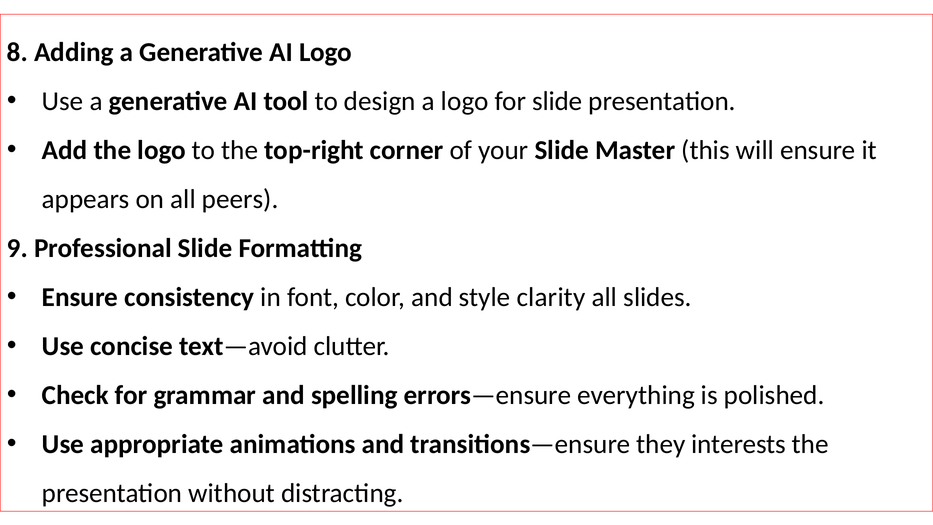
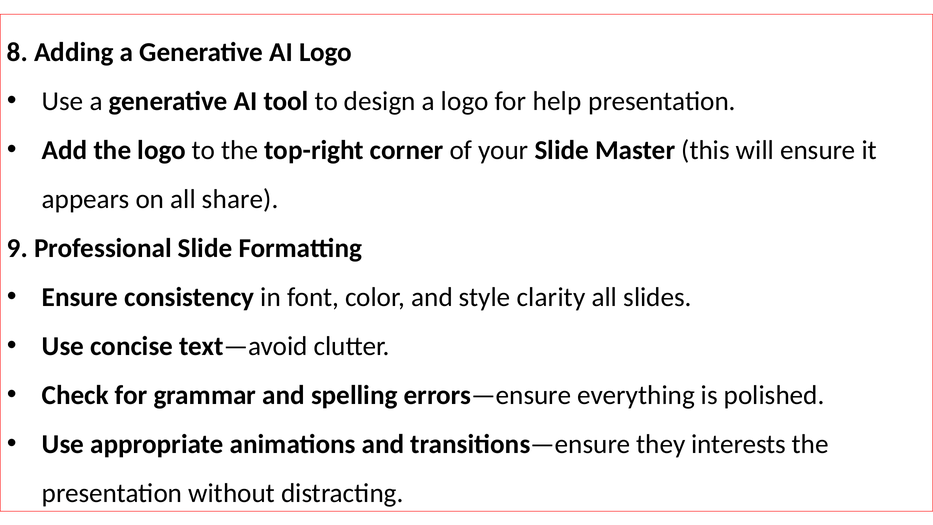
for slide: slide -> help
peers: peers -> share
